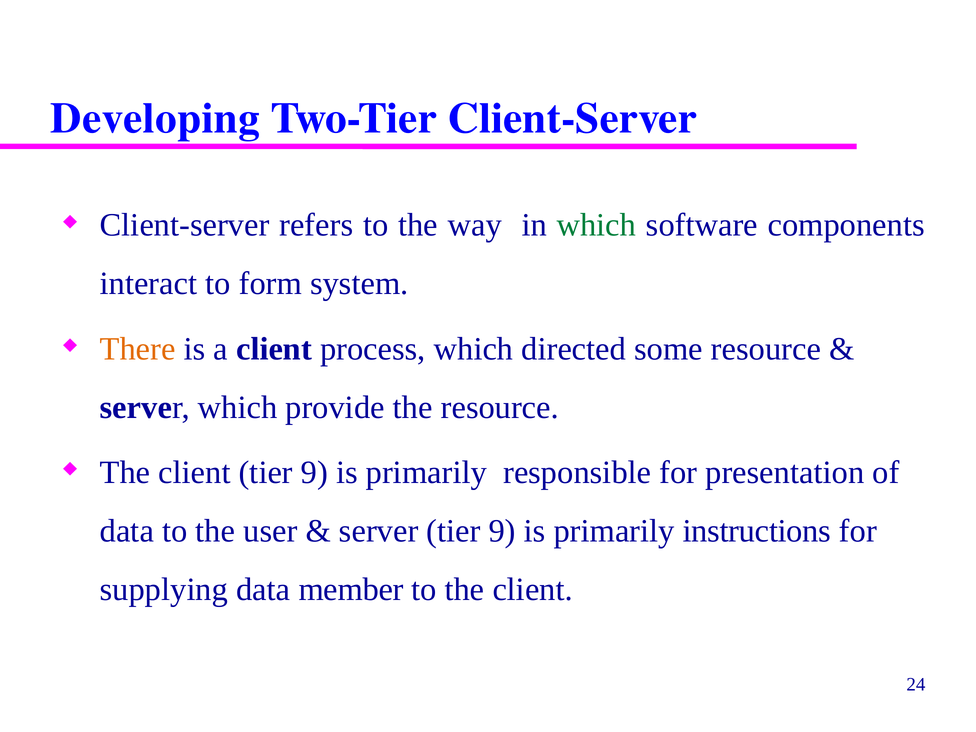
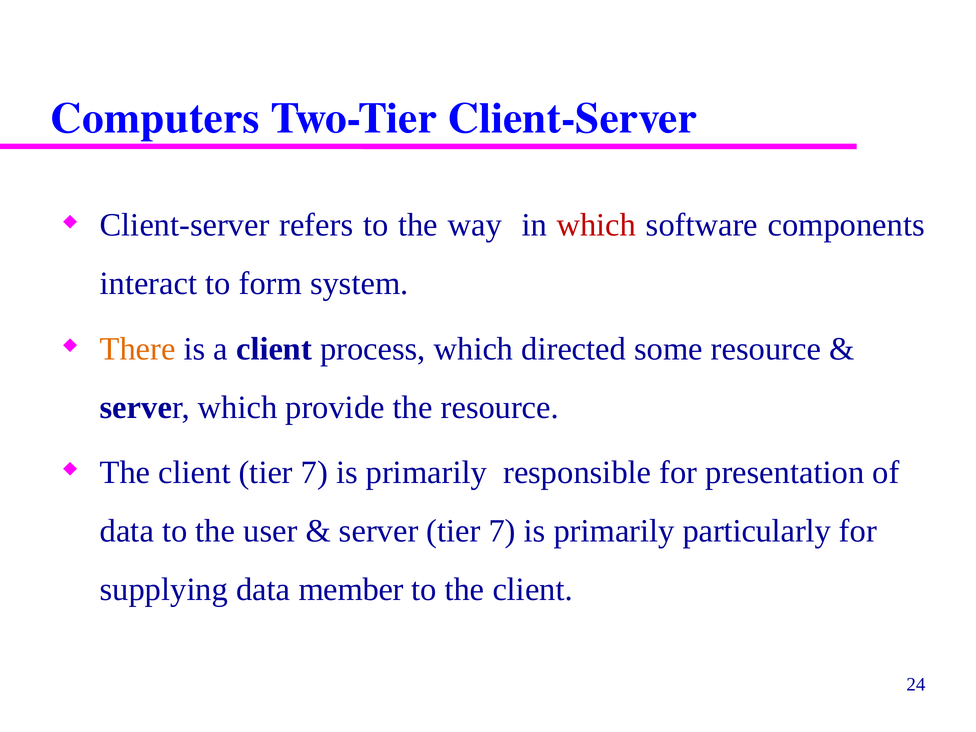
Developing: Developing -> Computers
which at (596, 225) colour: green -> red
client tier 9: 9 -> 7
server tier 9: 9 -> 7
instructions: instructions -> particularly
